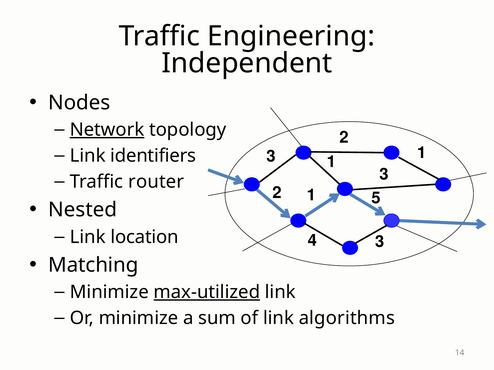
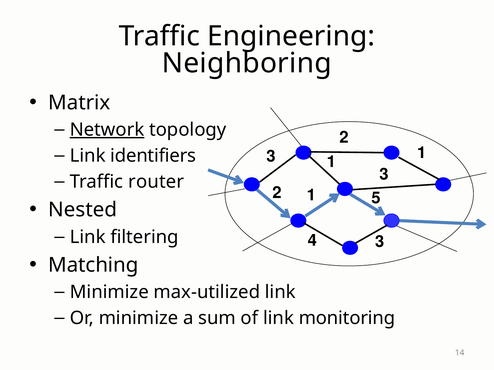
Independent: Independent -> Neighboring
Nodes: Nodes -> Matrix
location: location -> filtering
max-utilized underline: present -> none
algorithms: algorithms -> monitoring
